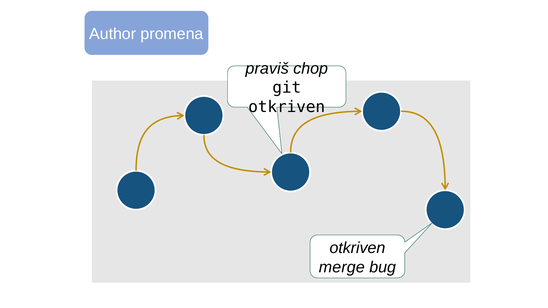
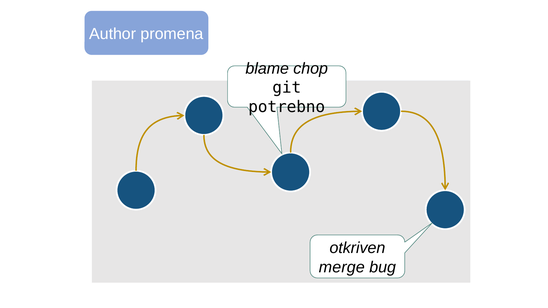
praviš: praviš -> blame
otkriven at (287, 107): otkriven -> potrebno
